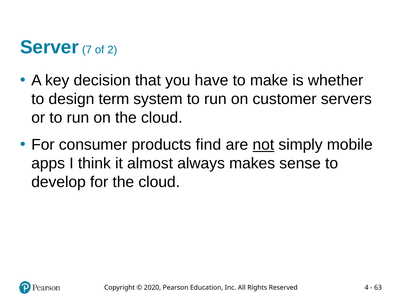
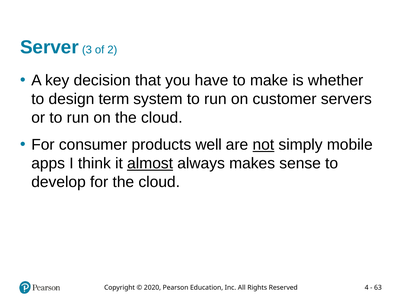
7: 7 -> 3
find: find -> well
almost underline: none -> present
